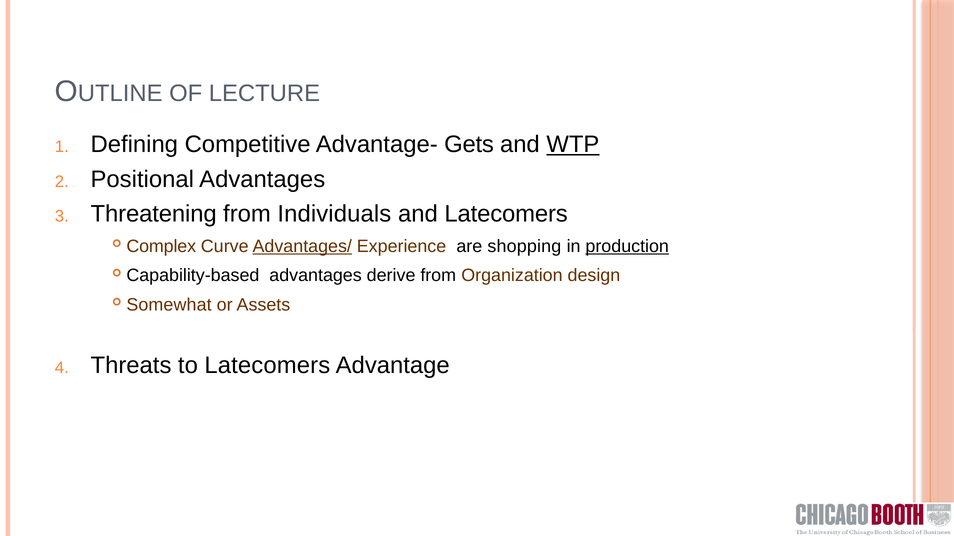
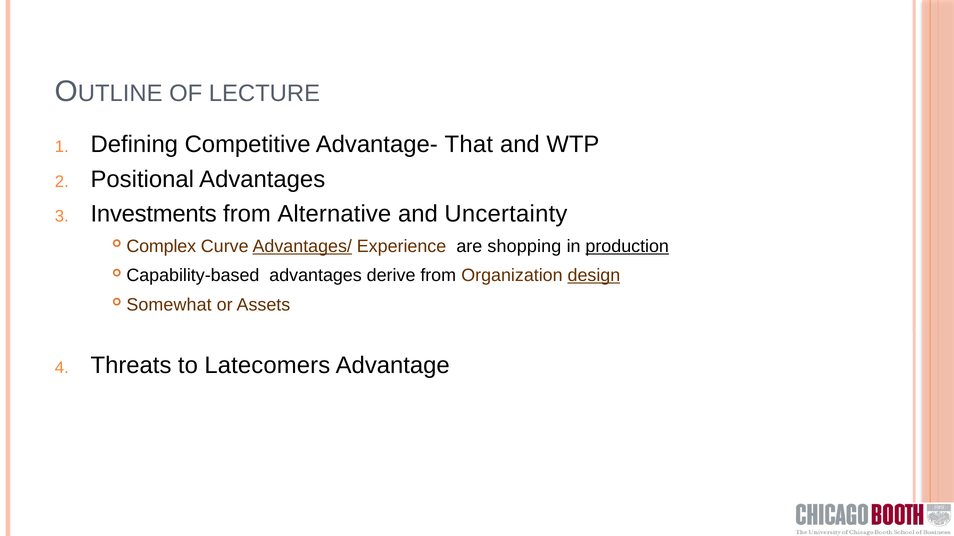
Gets: Gets -> That
WTP underline: present -> none
Threatening: Threatening -> Investments
Individuals: Individuals -> Alternative
and Latecomers: Latecomers -> Uncertainty
design underline: none -> present
